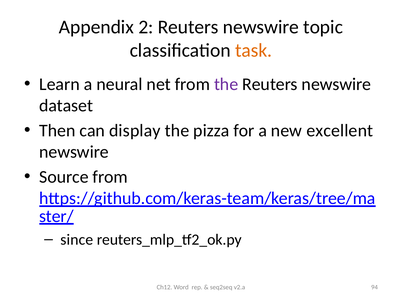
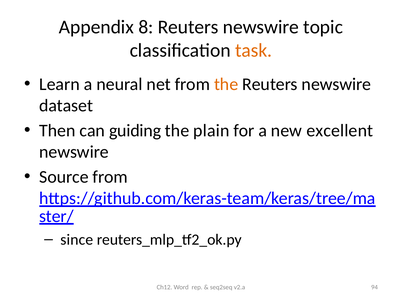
2: 2 -> 8
the at (226, 84) colour: purple -> orange
display: display -> guiding
pizza: pizza -> plain
